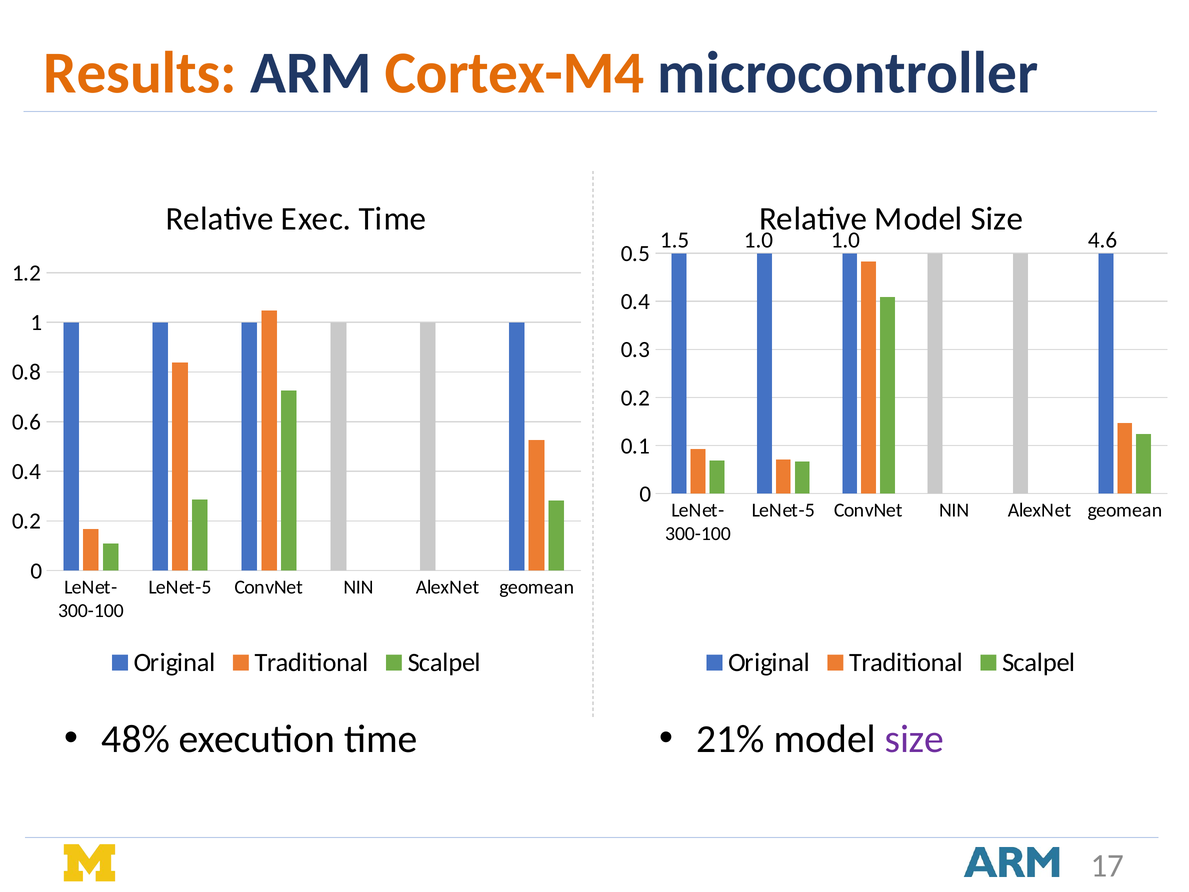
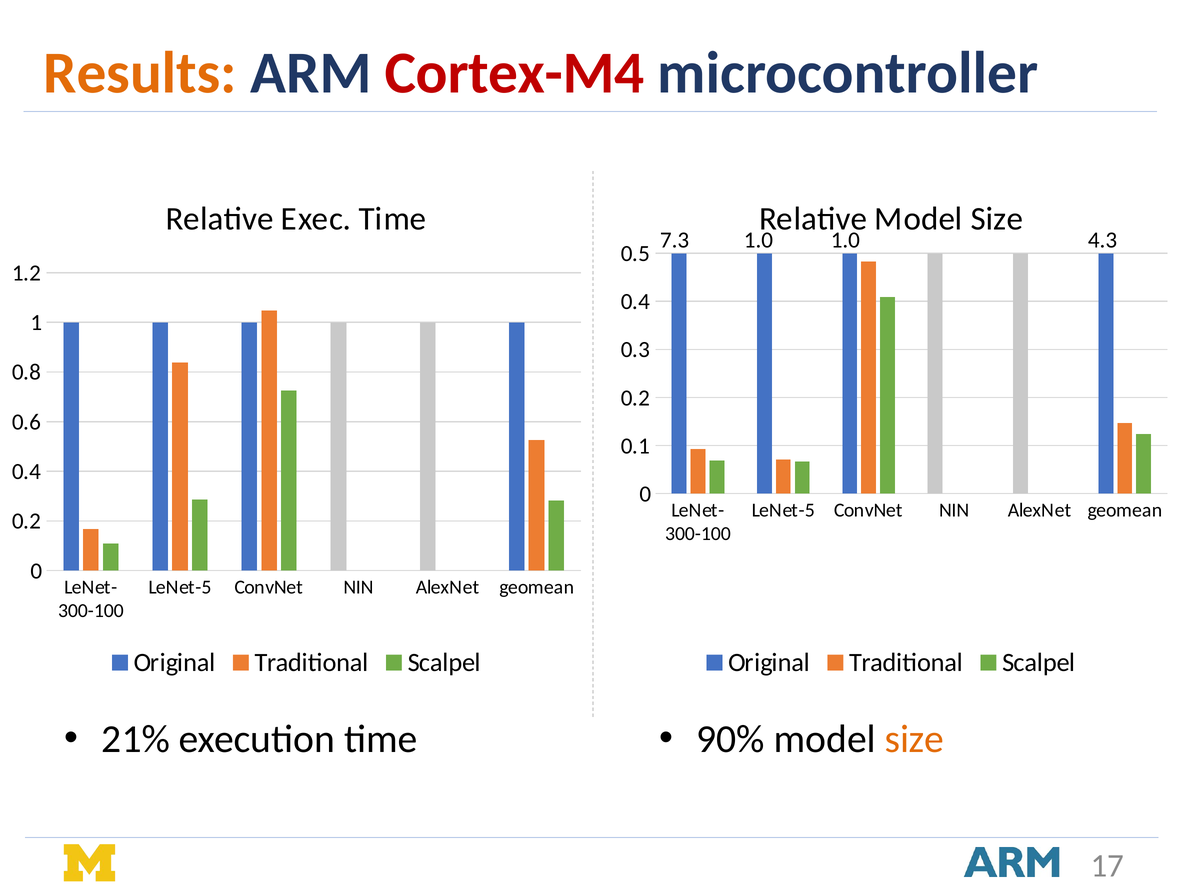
Cortex-M4 colour: orange -> red
1.5: 1.5 -> 7.3
4.6: 4.6 -> 4.3
48%: 48% -> 21%
21%: 21% -> 90%
size at (914, 739) colour: purple -> orange
